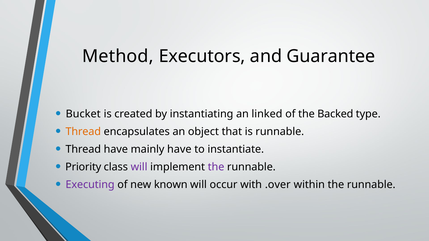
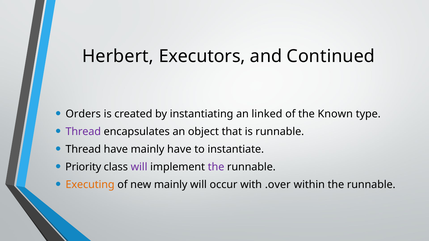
Method: Method -> Herbert
Guarantee: Guarantee -> Continued
Bucket: Bucket -> Orders
Backed: Backed -> Known
Thread at (83, 132) colour: orange -> purple
Executing colour: purple -> orange
new known: known -> mainly
